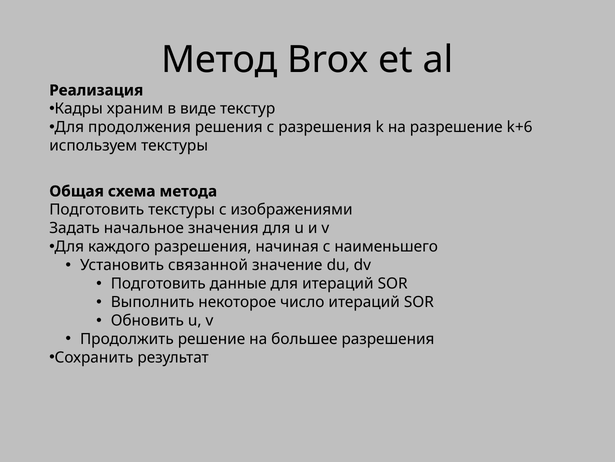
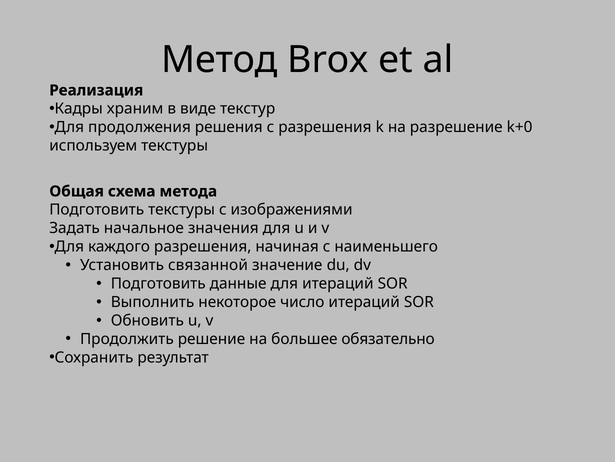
k+6: k+6 -> k+0
большее разрешения: разрешения -> обязательно
